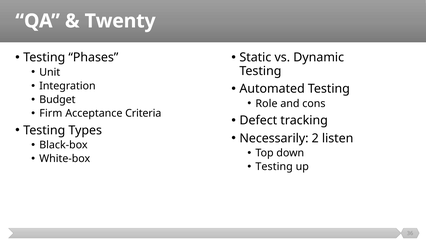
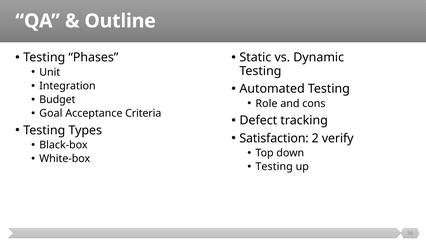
Twenty: Twenty -> Outline
Firm: Firm -> Goal
Necessarily: Necessarily -> Satisfaction
listen: listen -> verify
